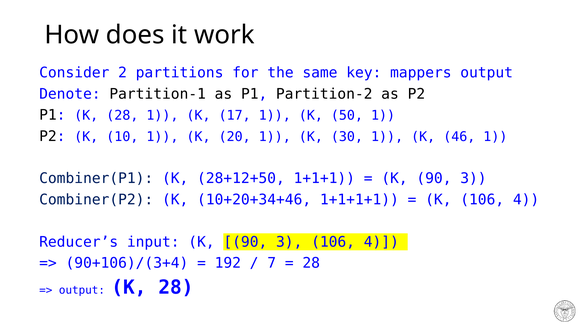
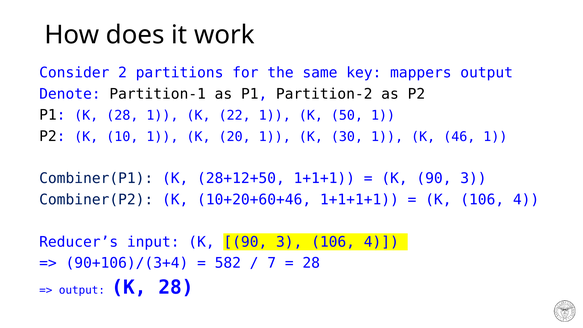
17: 17 -> 22
10+20+34+46: 10+20+34+46 -> 10+20+60+46
192: 192 -> 582
